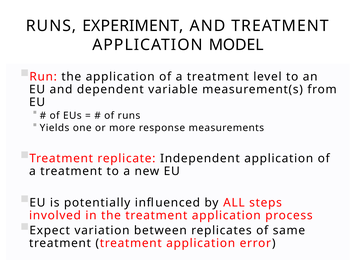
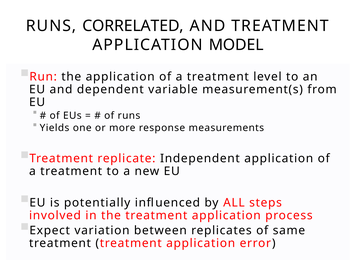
EXPERIMENT: EXPERIMENT -> CORRELATED
